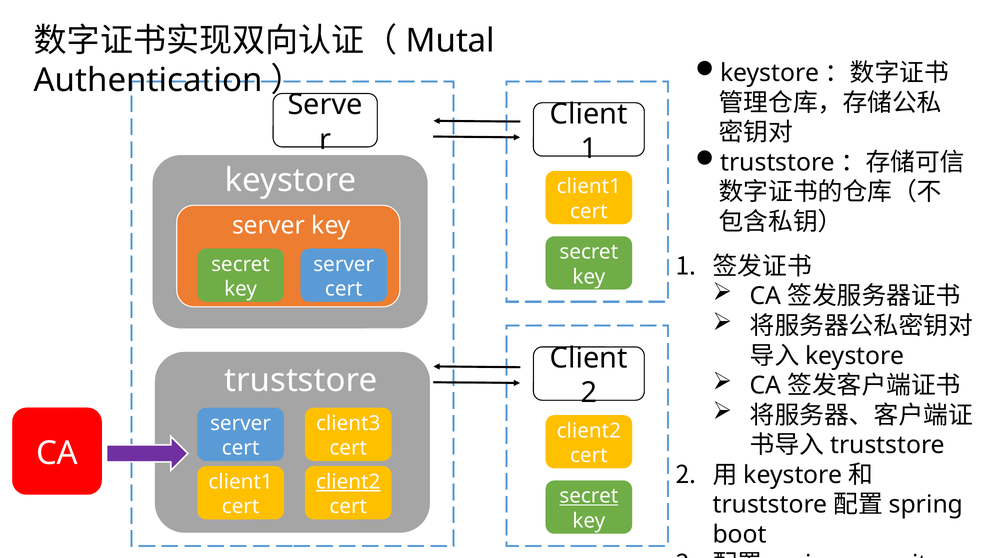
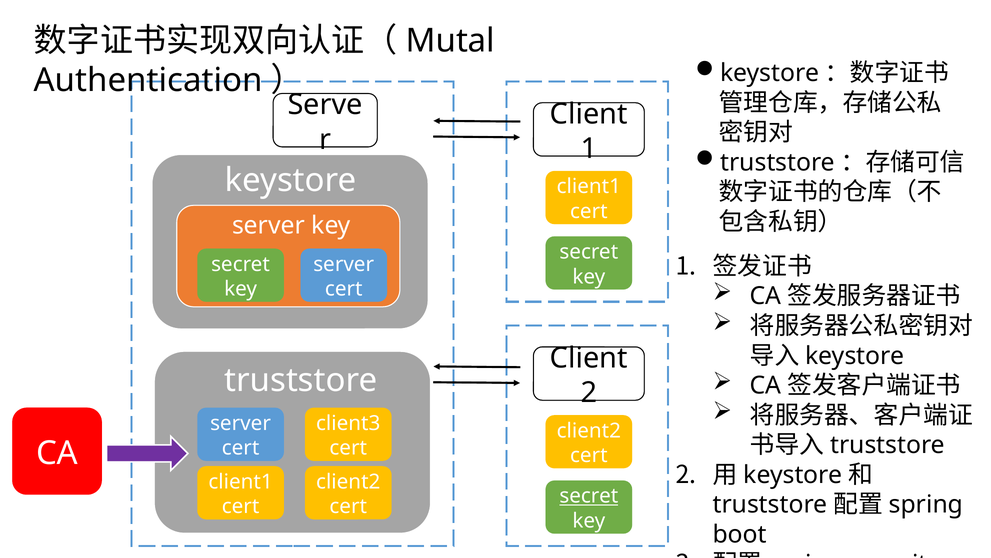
client2 at (348, 481) underline: present -> none
